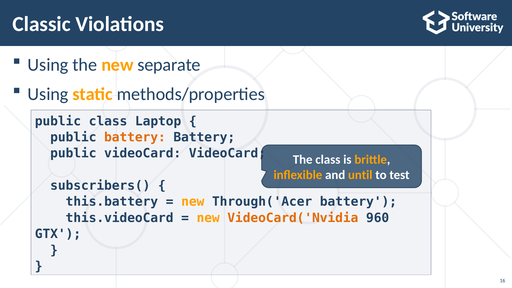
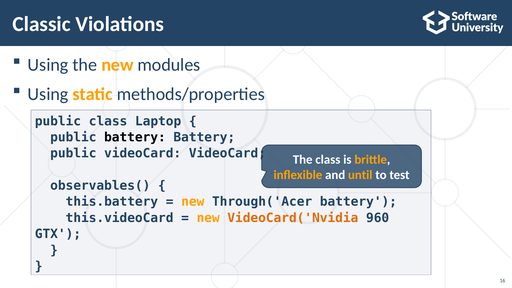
separate: separate -> modules
battery at (135, 137) colour: orange -> black
subscribers(: subscribers( -> observables(
